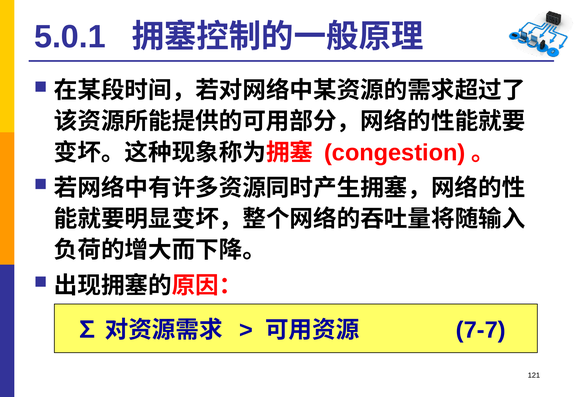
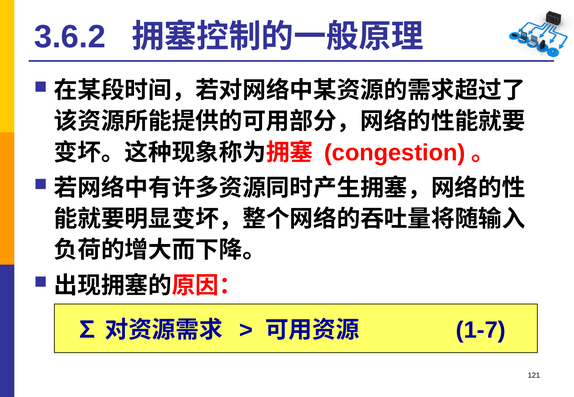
5.0.1: 5.0.1 -> 3.6.2
7-7: 7-7 -> 1-7
